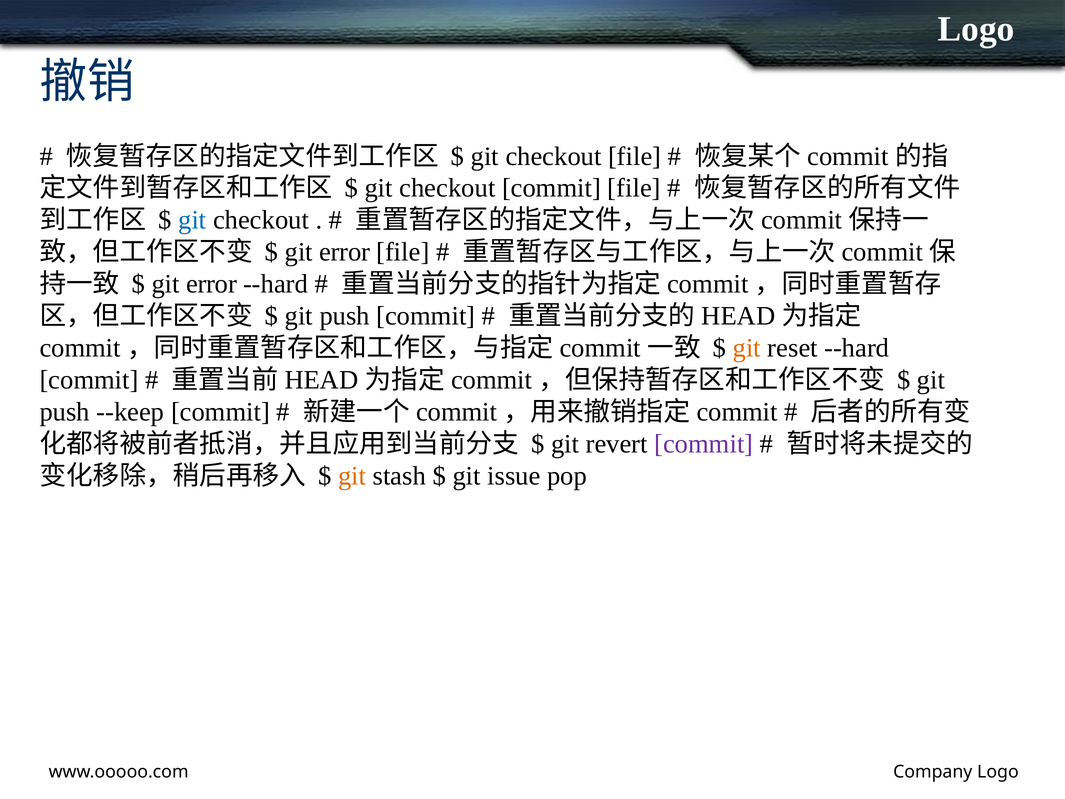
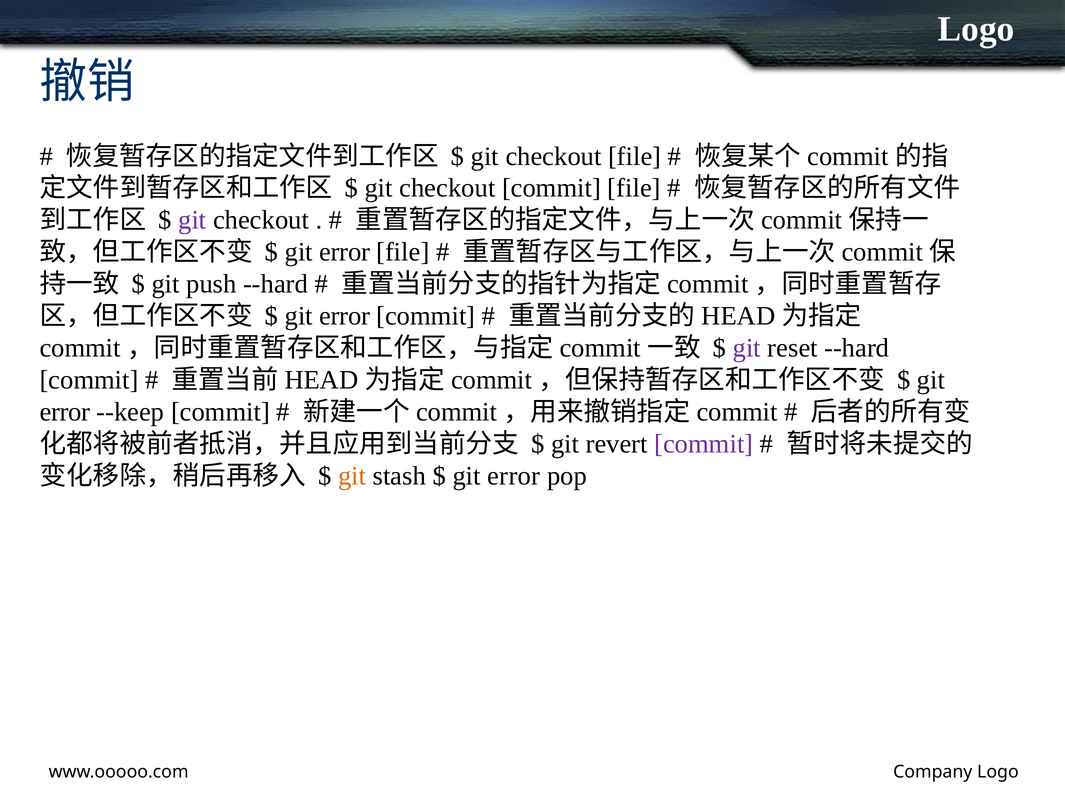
git at (192, 220) colour: blue -> purple
error at (212, 284): error -> push
push at (345, 316): push -> error
git at (747, 348) colour: orange -> purple
push at (65, 412): push -> error
issue at (514, 476): issue -> error
